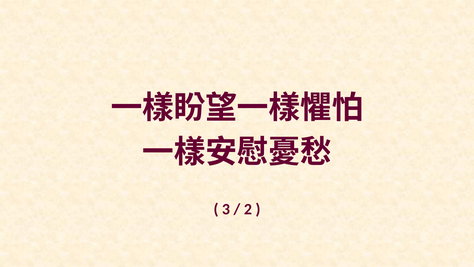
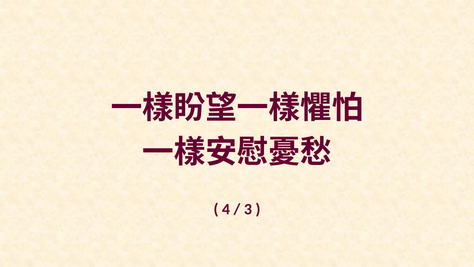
3: 3 -> 4
2: 2 -> 3
